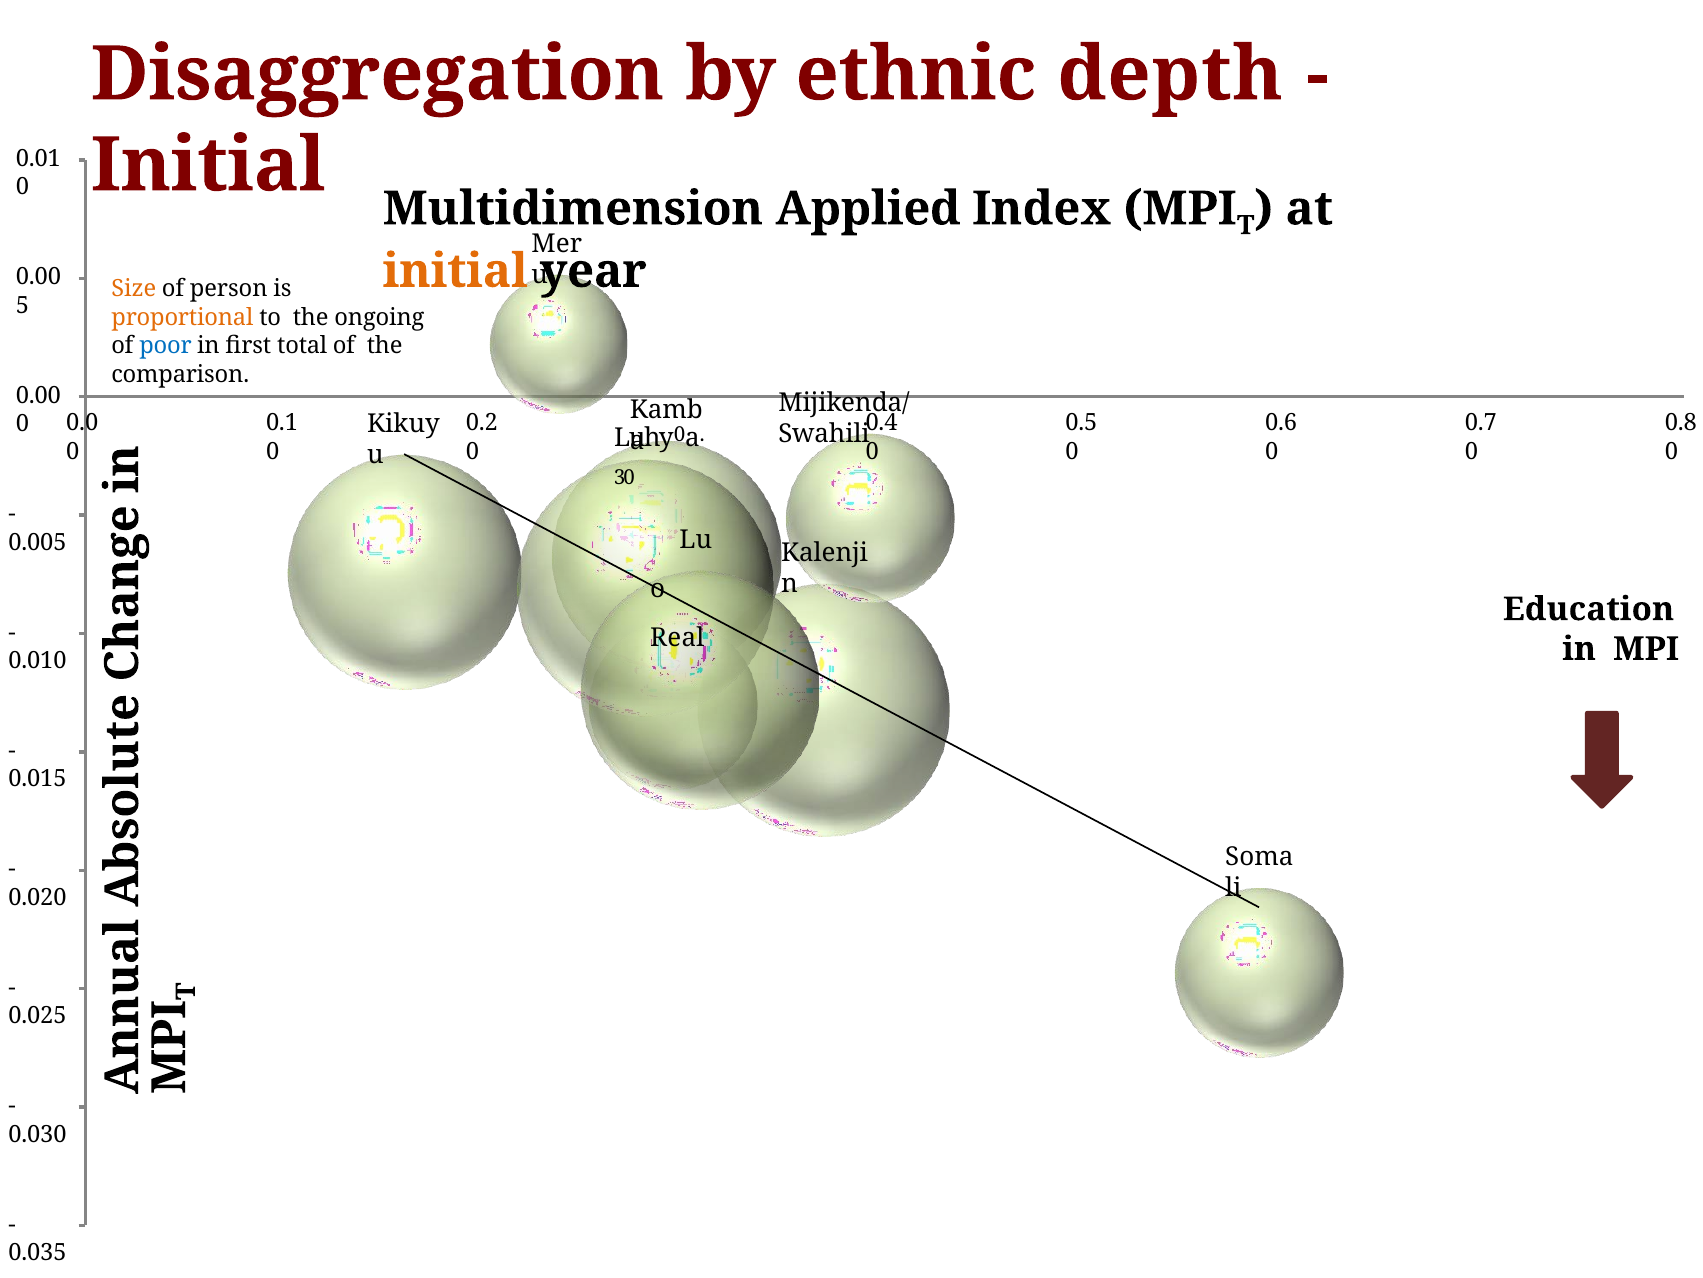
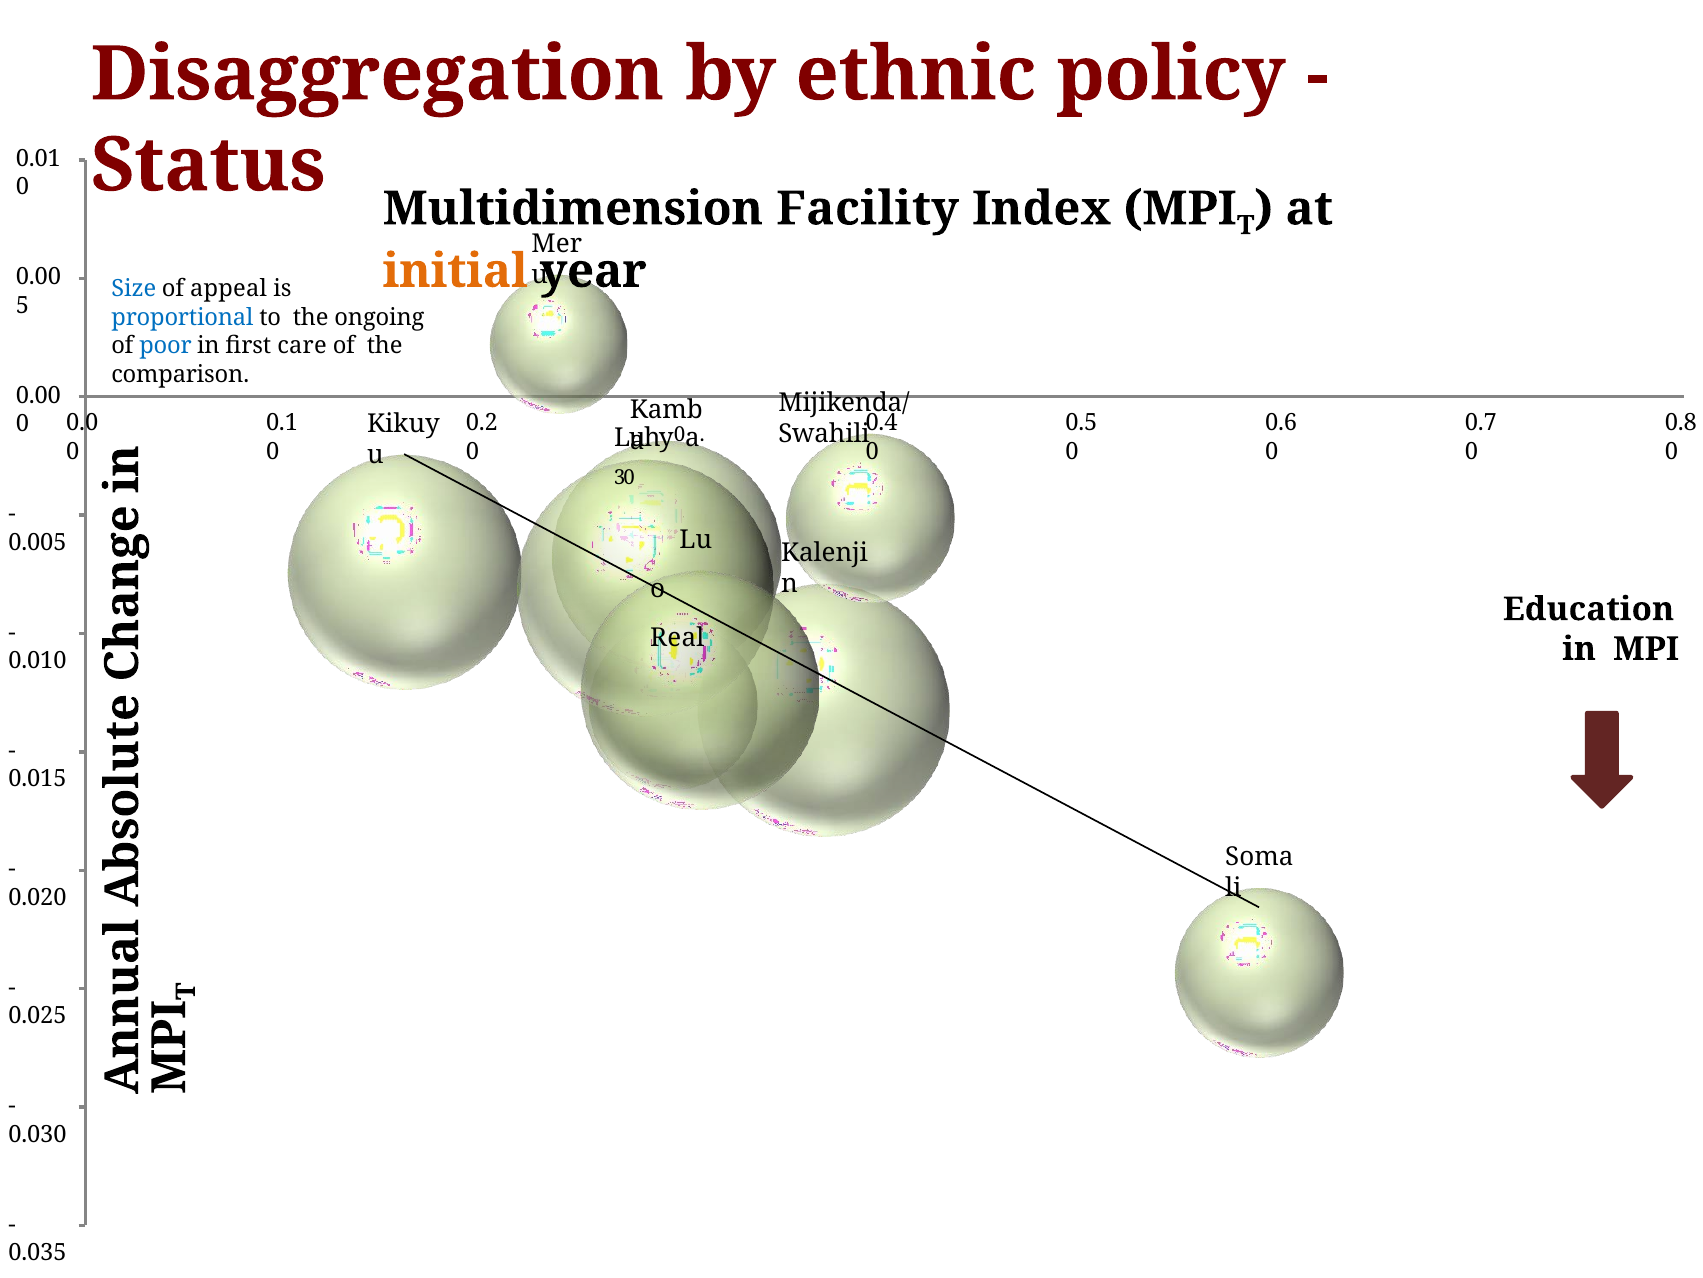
depth: depth -> policy
Initial at (208, 165): Initial -> Status
Applied: Applied -> Facility
Size colour: orange -> blue
person: person -> appeal
proportional colour: orange -> blue
total: total -> care
